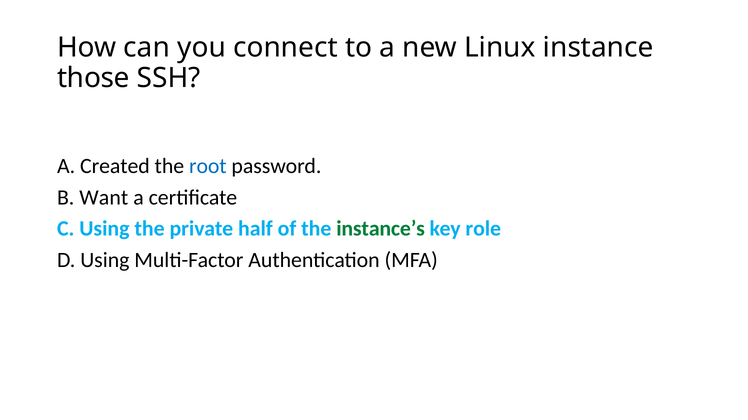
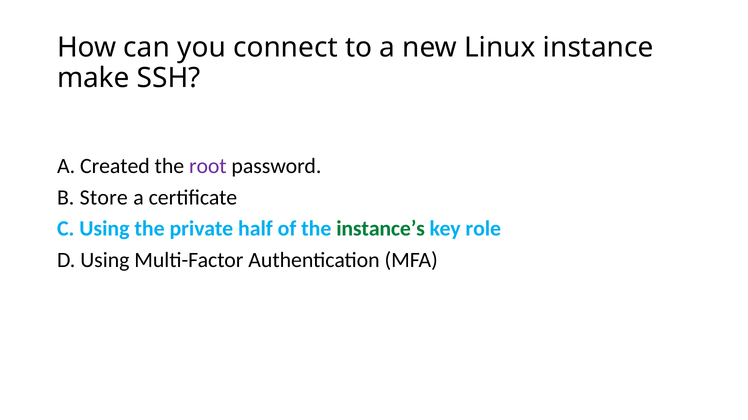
those: those -> make
root colour: blue -> purple
Want: Want -> Store
